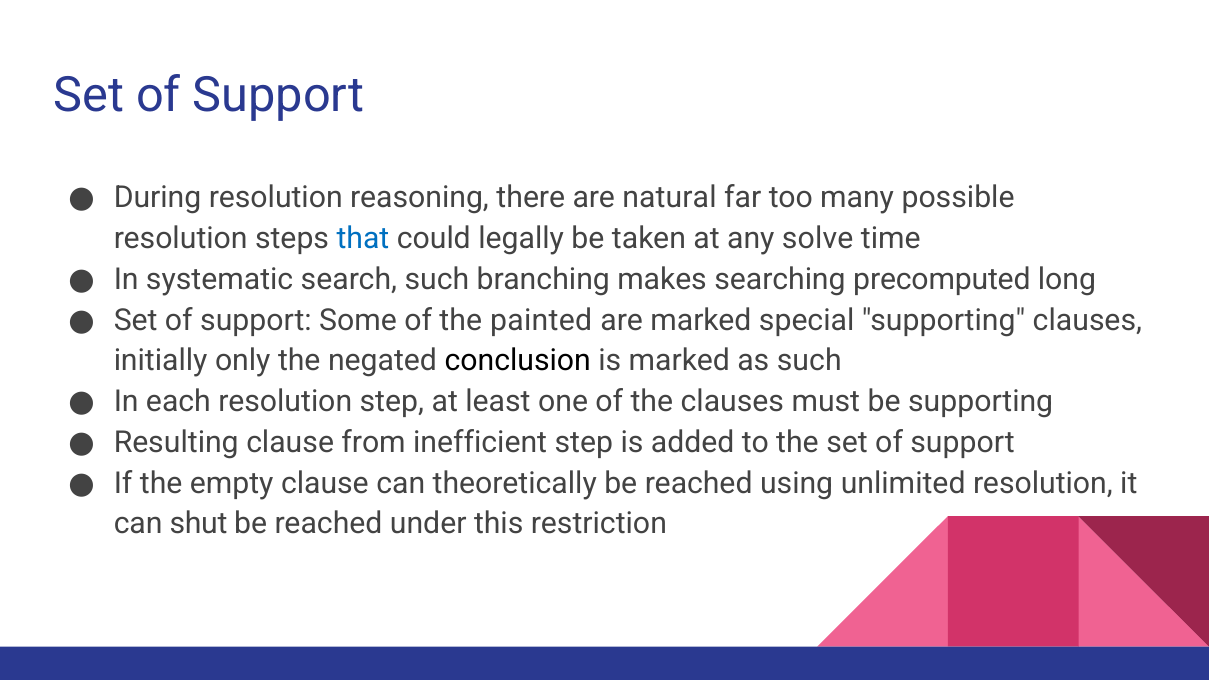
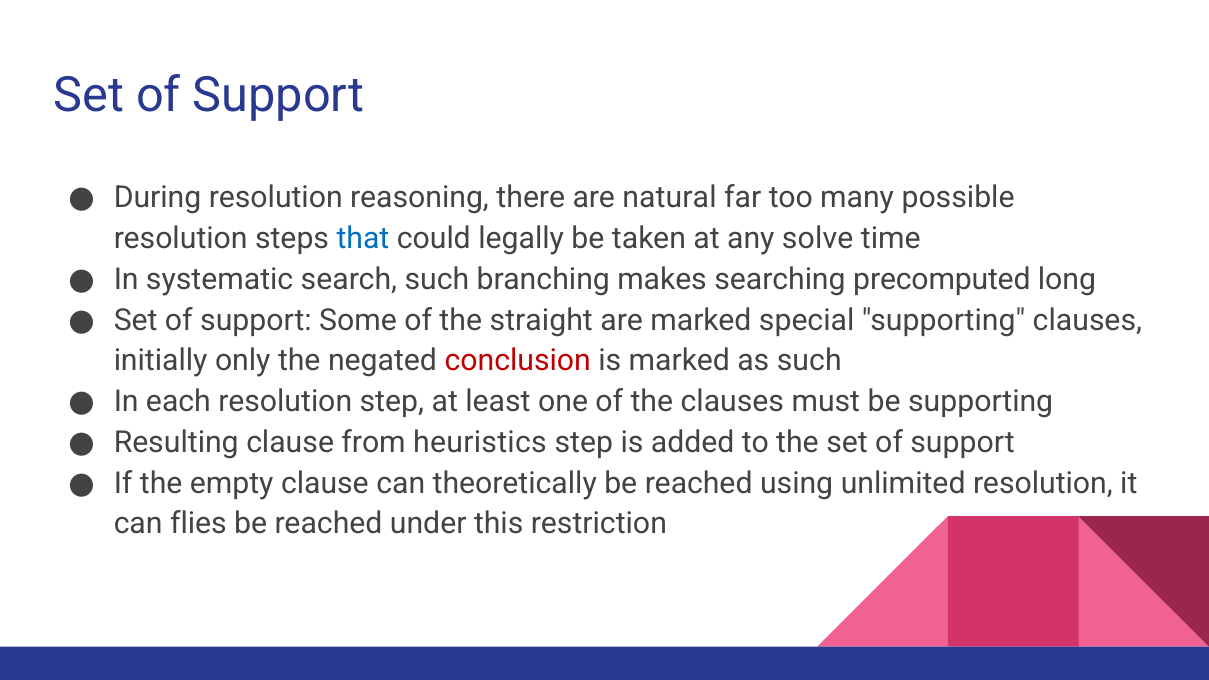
painted: painted -> straight
conclusion colour: black -> red
inefficient: inefficient -> heuristics
shut: shut -> flies
